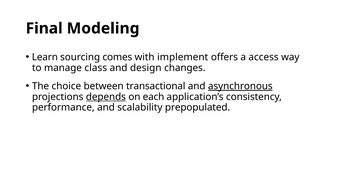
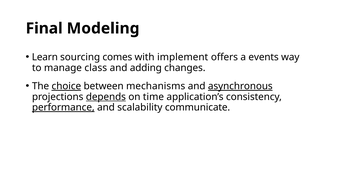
access: access -> events
design: design -> adding
choice underline: none -> present
transactional: transactional -> mechanisms
each: each -> time
performance underline: none -> present
prepopulated: prepopulated -> communicate
